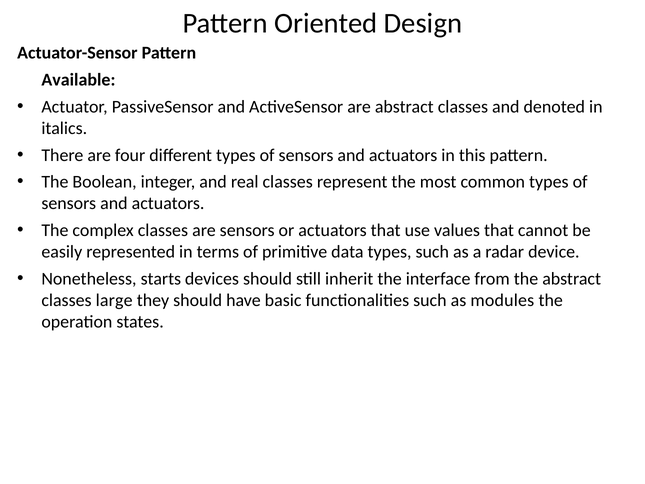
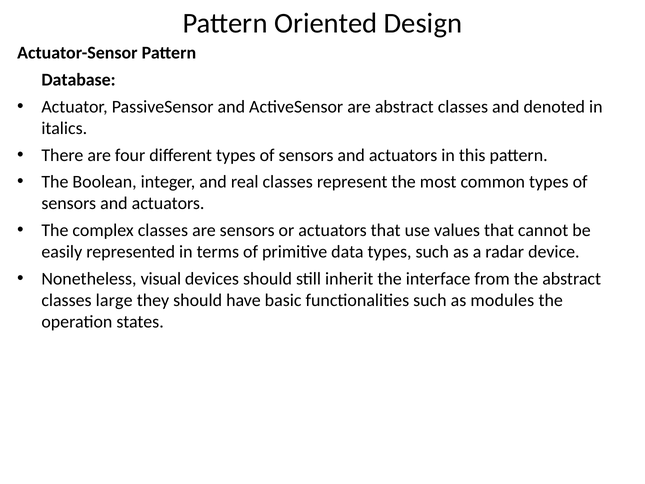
Available: Available -> Database
starts: starts -> visual
